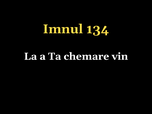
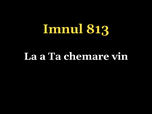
134: 134 -> 813
